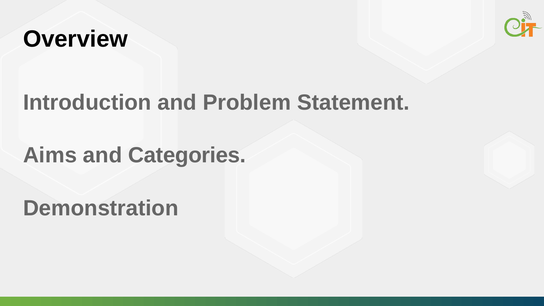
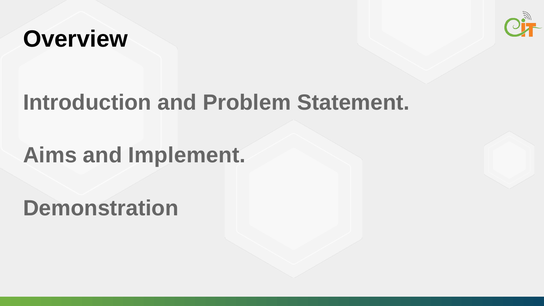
Categories: Categories -> Implement
